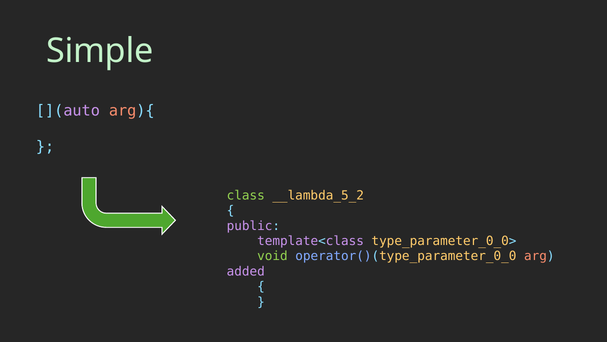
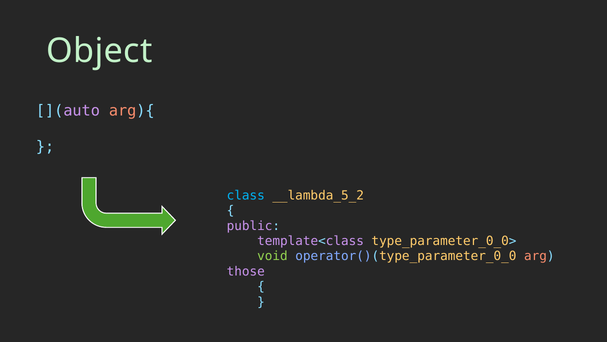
Simple: Simple -> Object
class colour: light green -> light blue
added: added -> those
